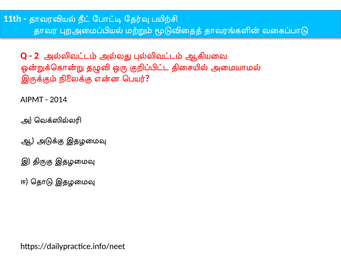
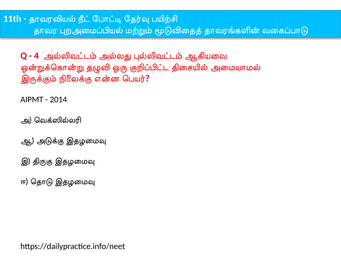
2: 2 -> 4
